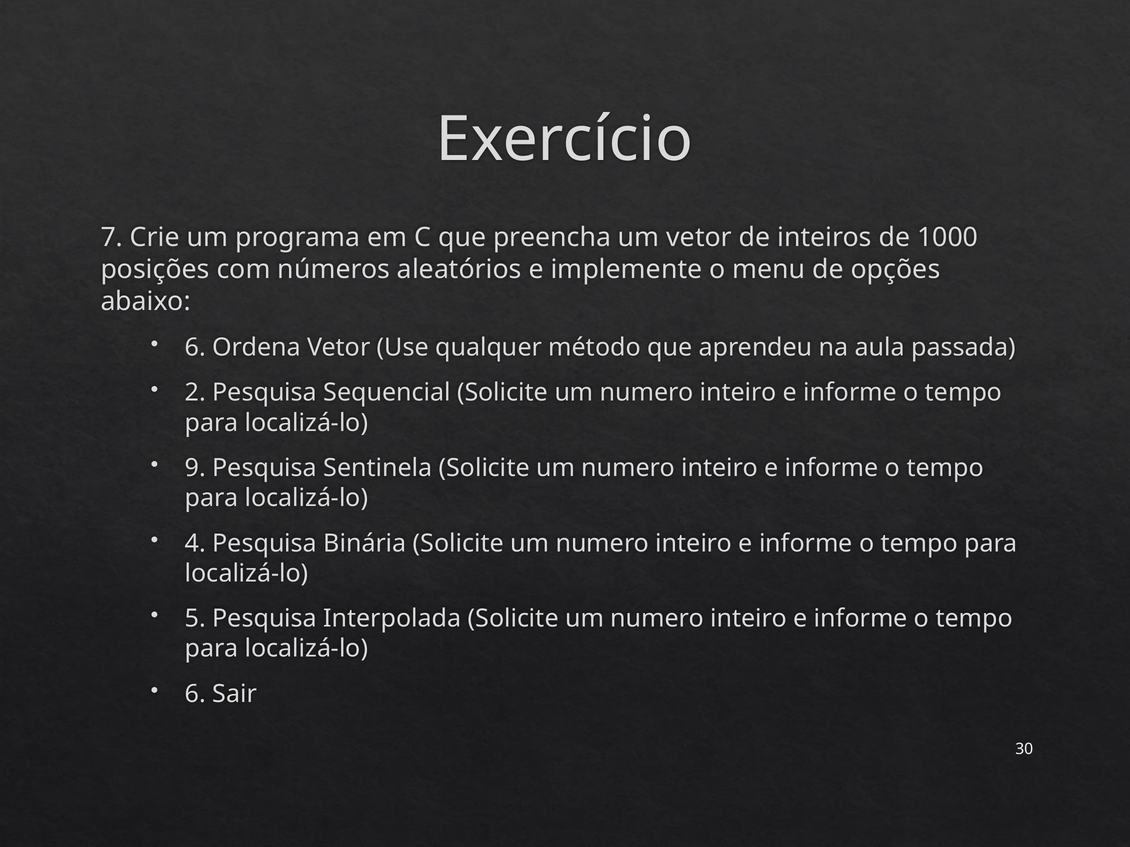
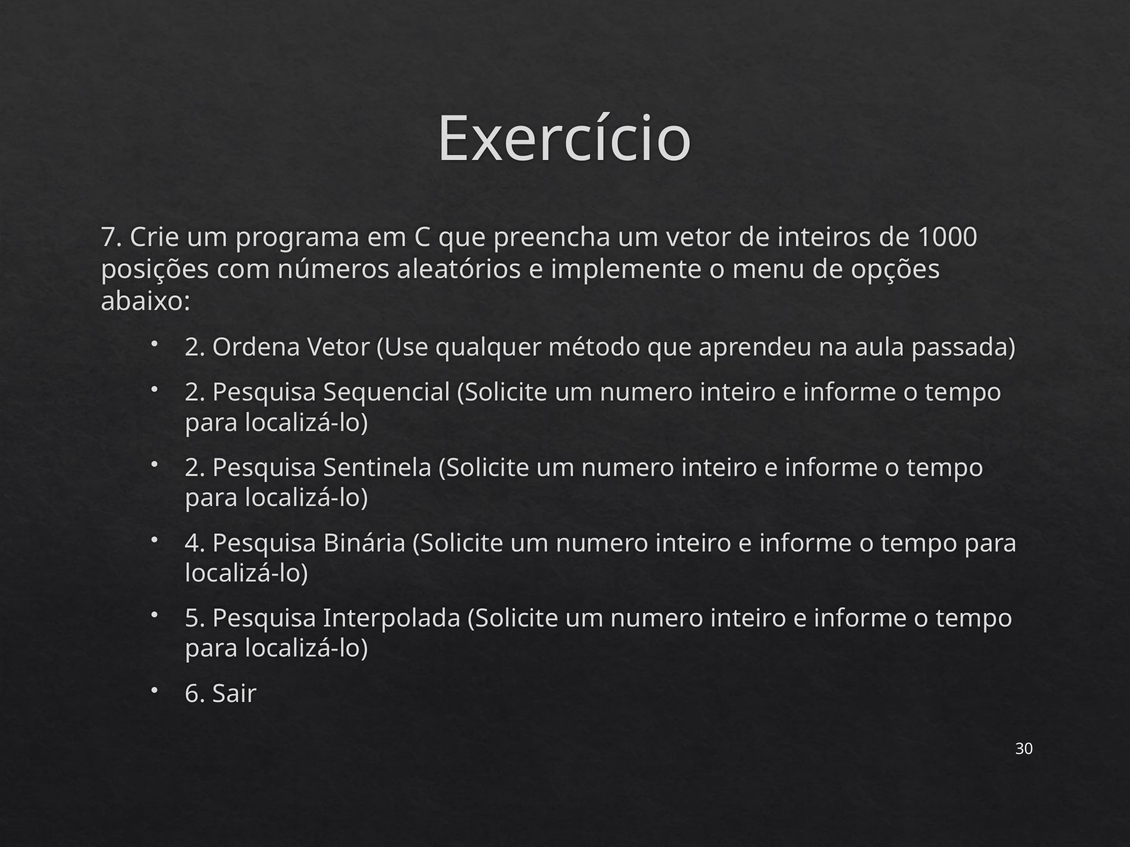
6 at (196, 348): 6 -> 2
9 at (196, 468): 9 -> 2
